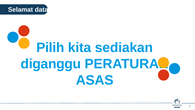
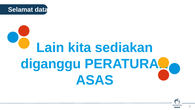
Pilih: Pilih -> Lain
